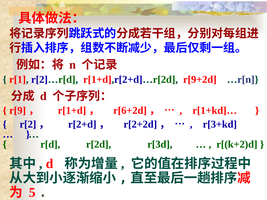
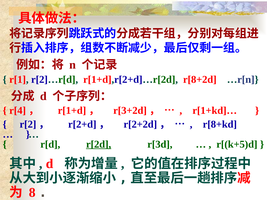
r[9+2d: r[9+2d -> r[8+2d
r[9: r[9 -> r[4
r[6+2d: r[6+2d -> r[3+2d
r[3+kd: r[3+kd -> r[8+kd
r[2d underline: none -> present
r[(k+2)d: r[(k+2)d -> r[(k+5)d
5: 5 -> 8
